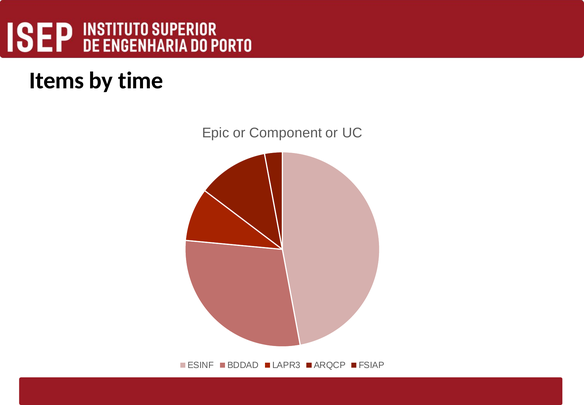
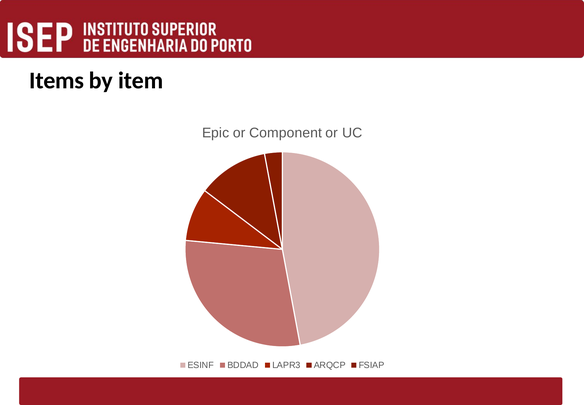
time: time -> item
